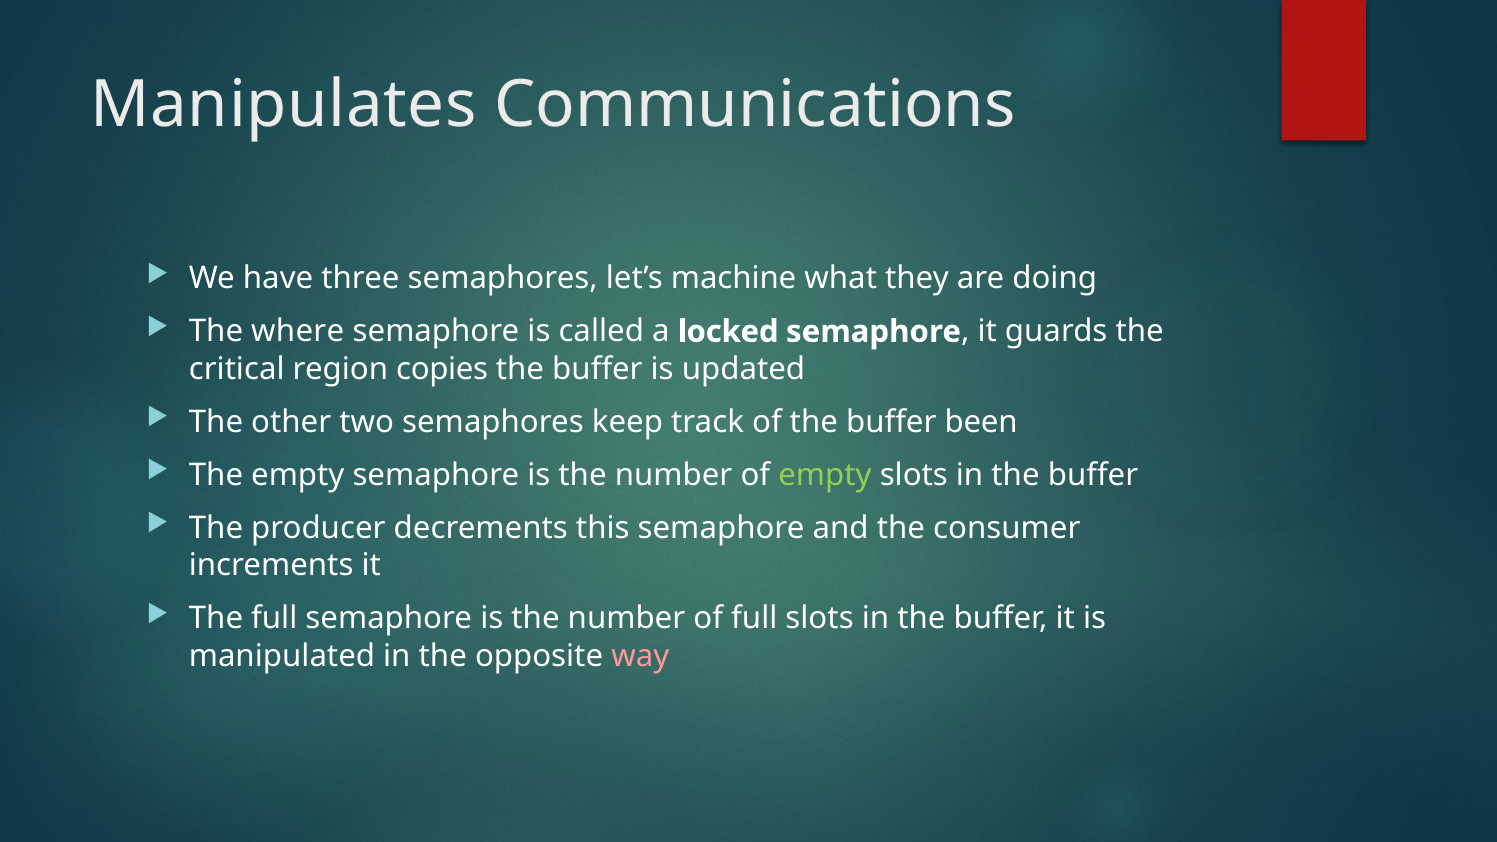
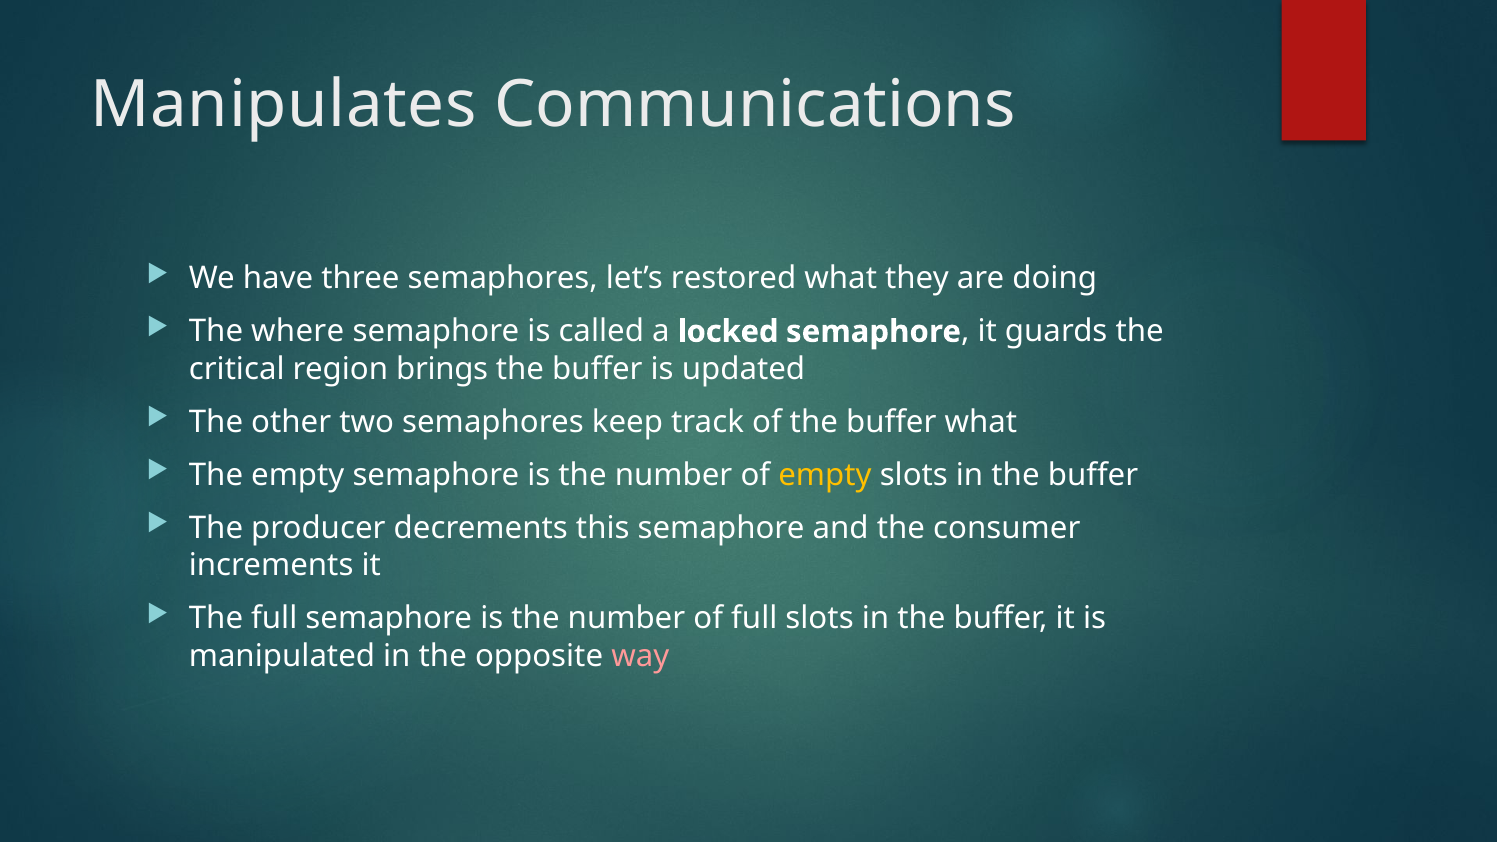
machine: machine -> restored
copies: copies -> brings
buffer been: been -> what
empty at (825, 475) colour: light green -> yellow
